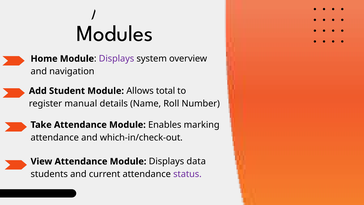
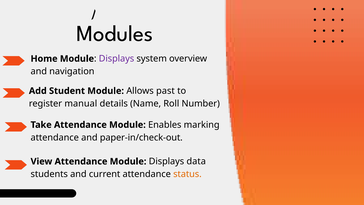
total: total -> past
which-in/check-out: which-in/check-out -> paper-in/check-out
status colour: purple -> orange
